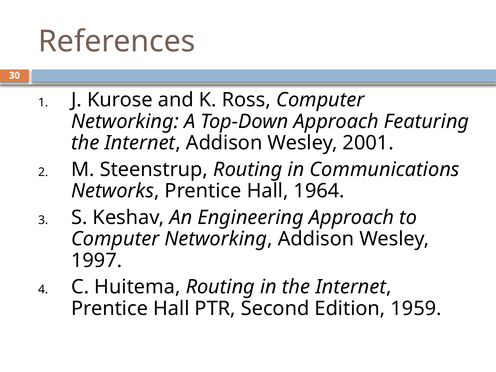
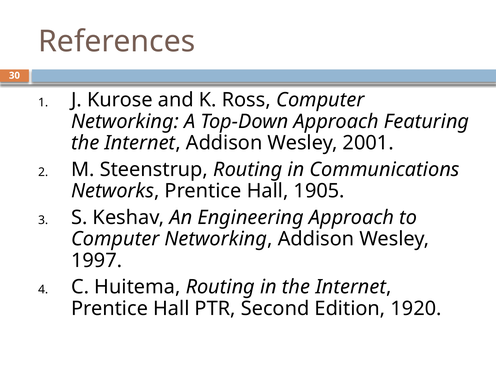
1964: 1964 -> 1905
1959: 1959 -> 1920
